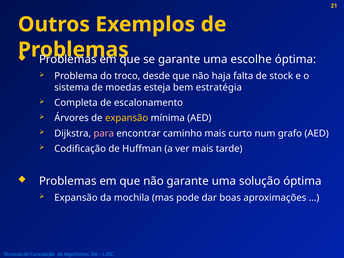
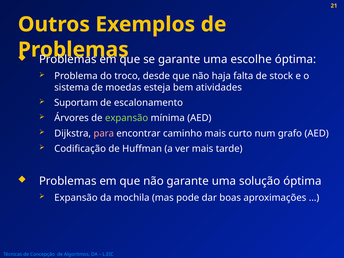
estratégia: estratégia -> atividades
Completa: Completa -> Suportam
expansão at (127, 118) colour: yellow -> light green
